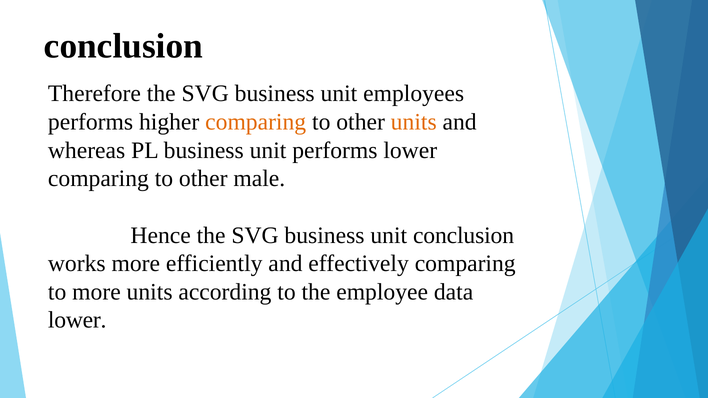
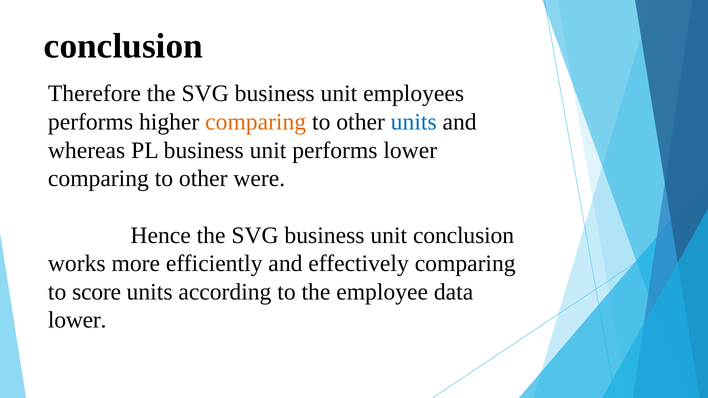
units at (414, 122) colour: orange -> blue
male: male -> were
to more: more -> score
